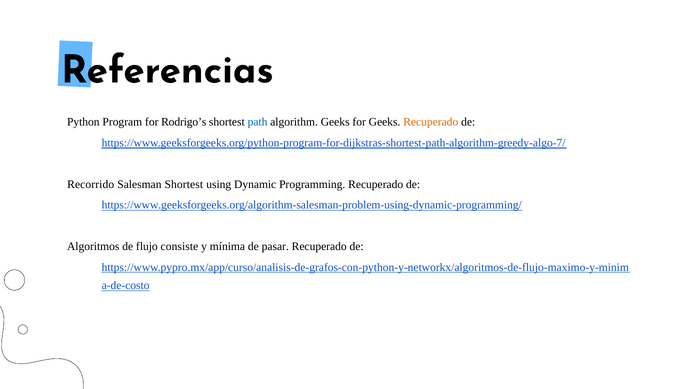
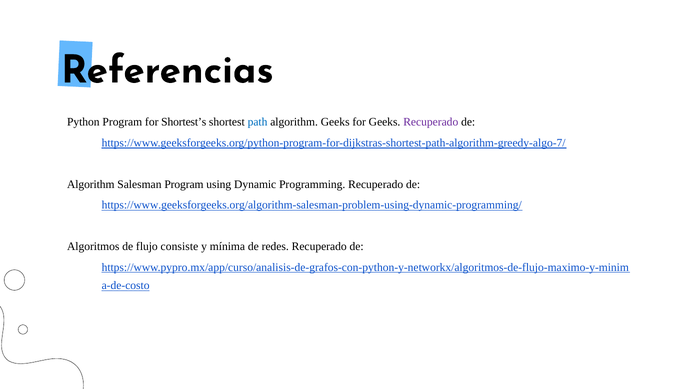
Rodrigo’s: Rodrigo’s -> Shortest’s
Recuperado at (431, 122) colour: orange -> purple
Recorrido at (91, 184): Recorrido -> Algorithm
Salesman Shortest: Shortest -> Program
pasar: pasar -> redes
